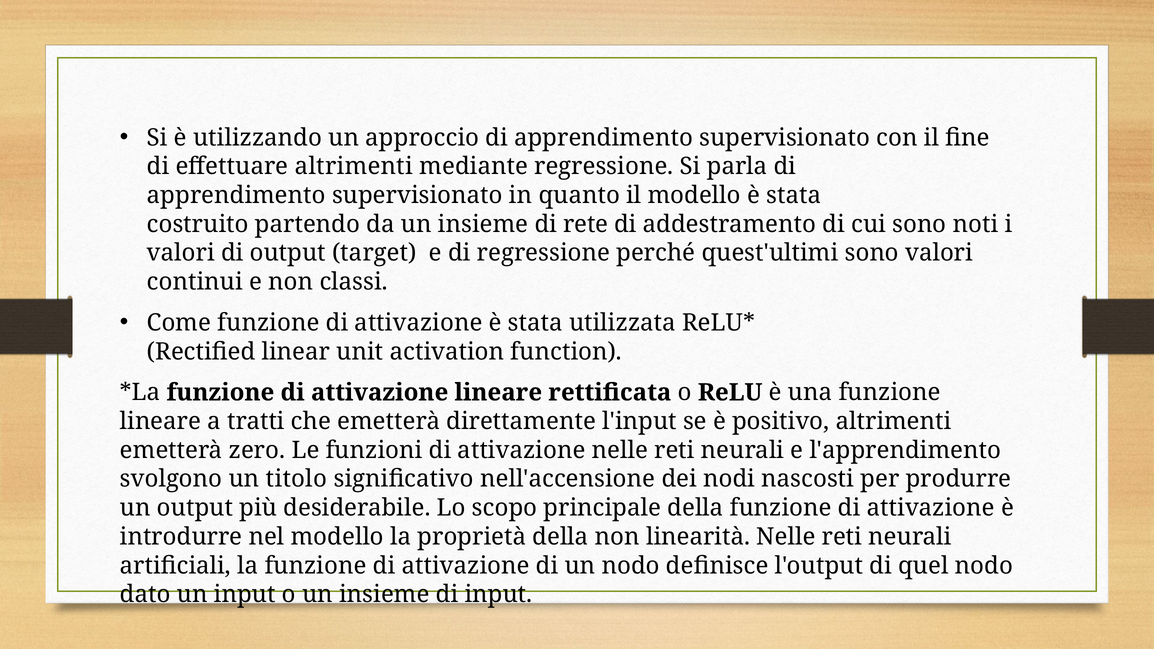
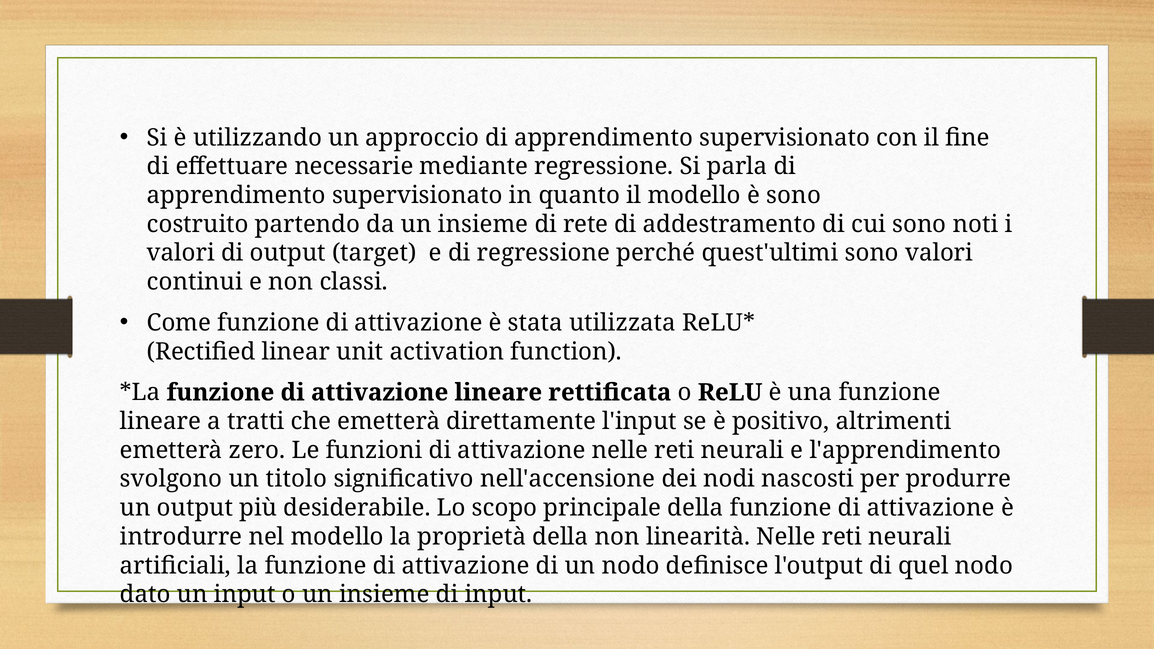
effettuare altrimenti: altrimenti -> necessarie
modello è stata: stata -> sono
